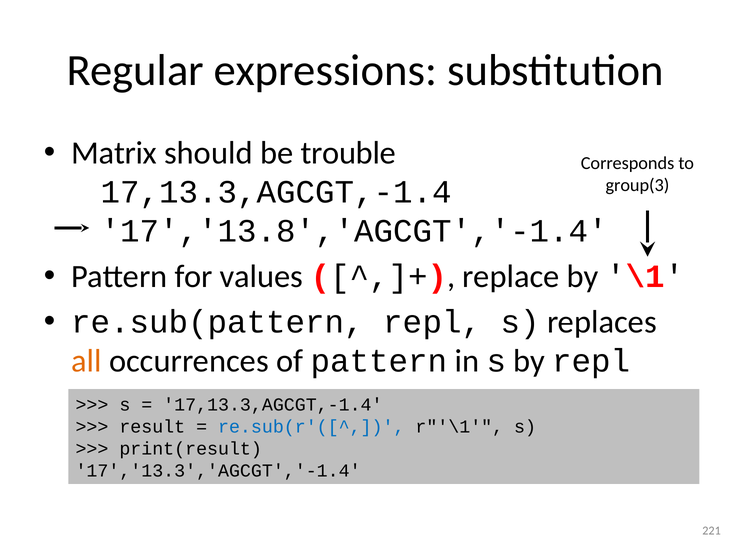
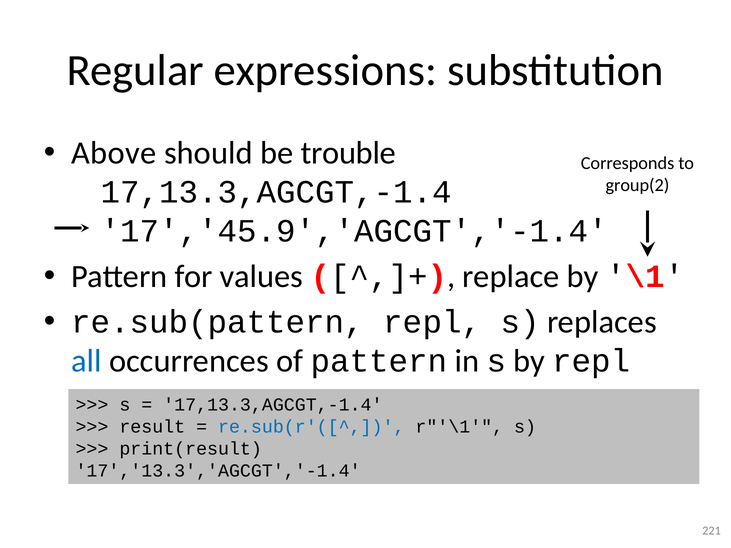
Matrix: Matrix -> Above
group(3: group(3 -> group(2
17','13.8','AGCGT','-1.4: 17','13.8','AGCGT','-1.4 -> 17','45.9','AGCGT','-1.4
all colour: orange -> blue
